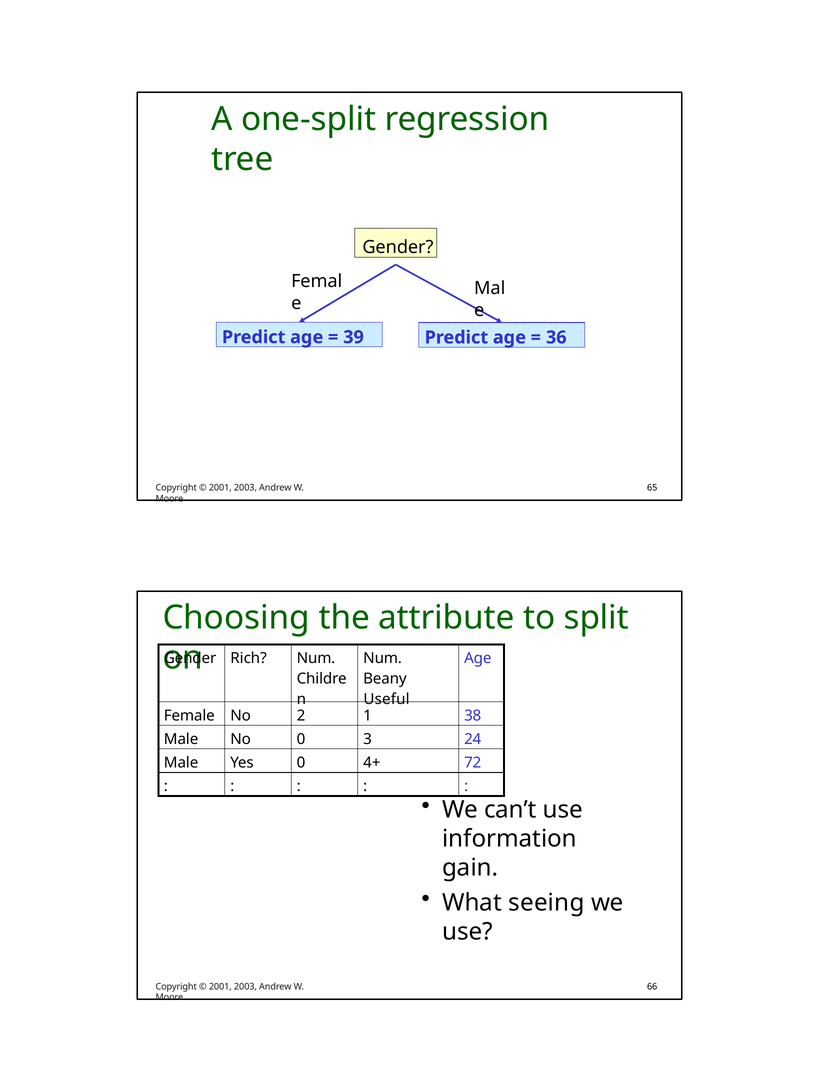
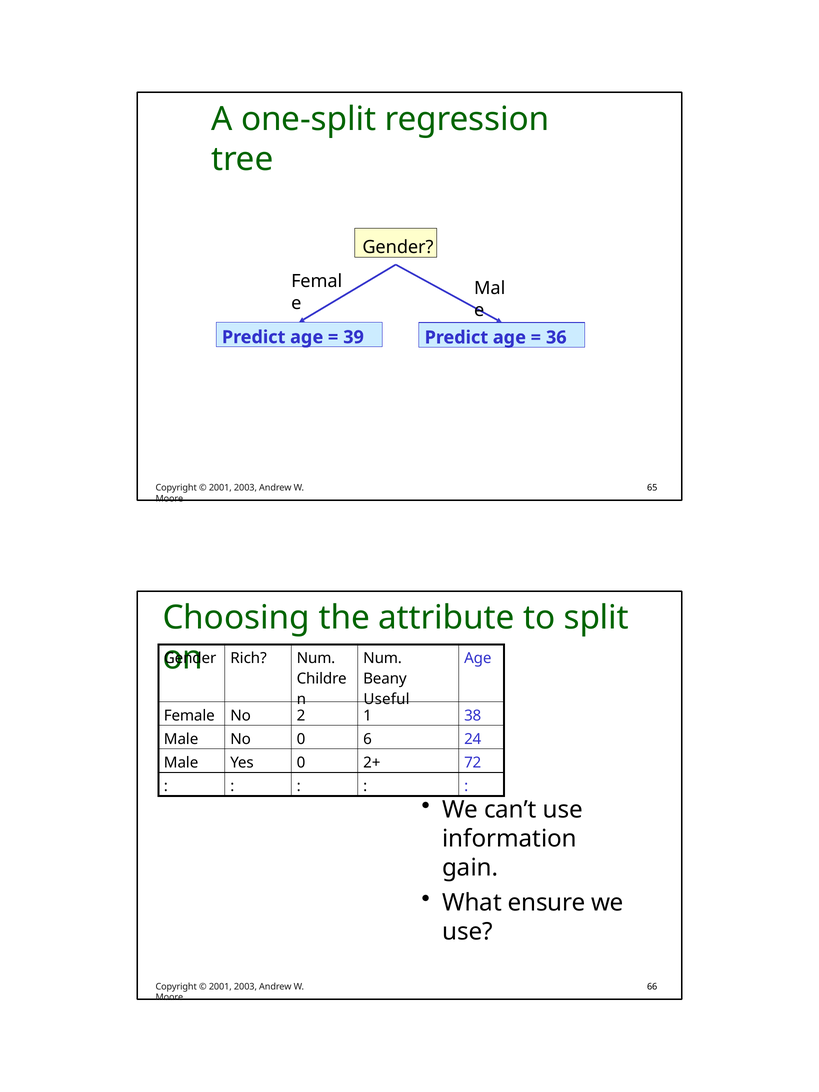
3: 3 -> 6
4+: 4+ -> 2+
seeing: seeing -> ensure
